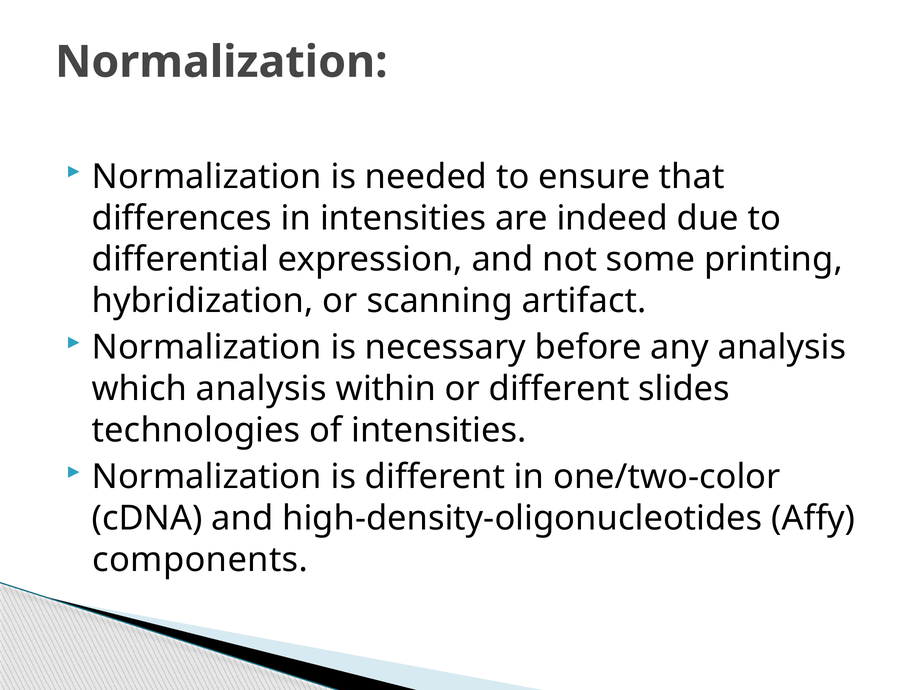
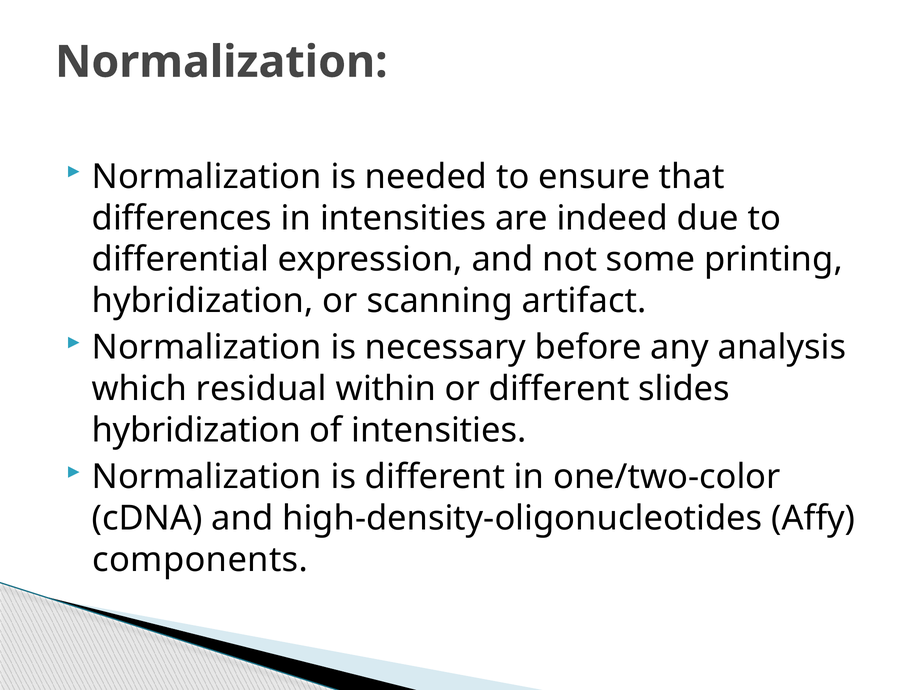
which analysis: analysis -> residual
technologies at (196, 430): technologies -> hybridization
